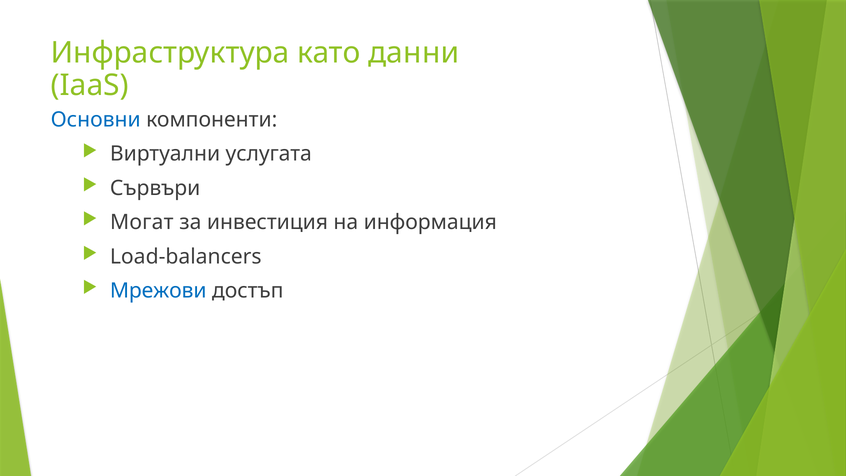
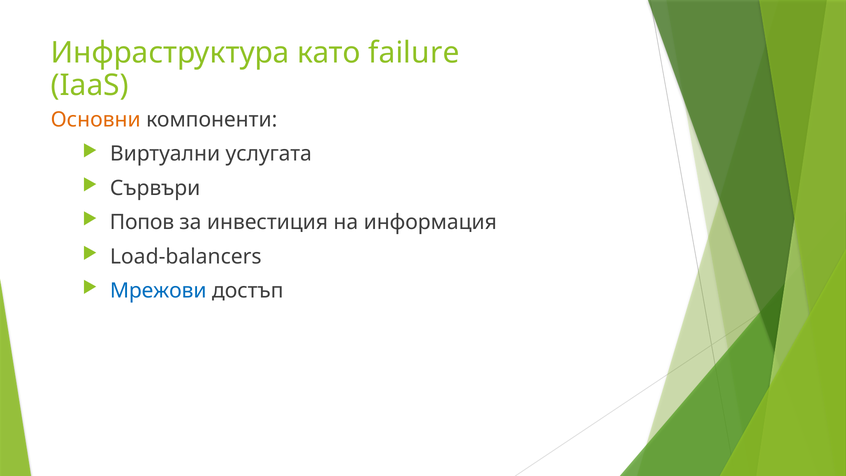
данни: данни -> failure
Основни colour: blue -> orange
Могат: Могат -> Попов
